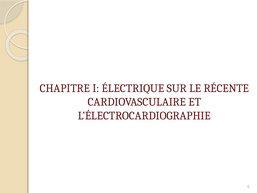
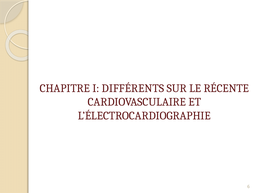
ÉLECTRIQUE: ÉLECTRIQUE -> DIFFÉRENTS
